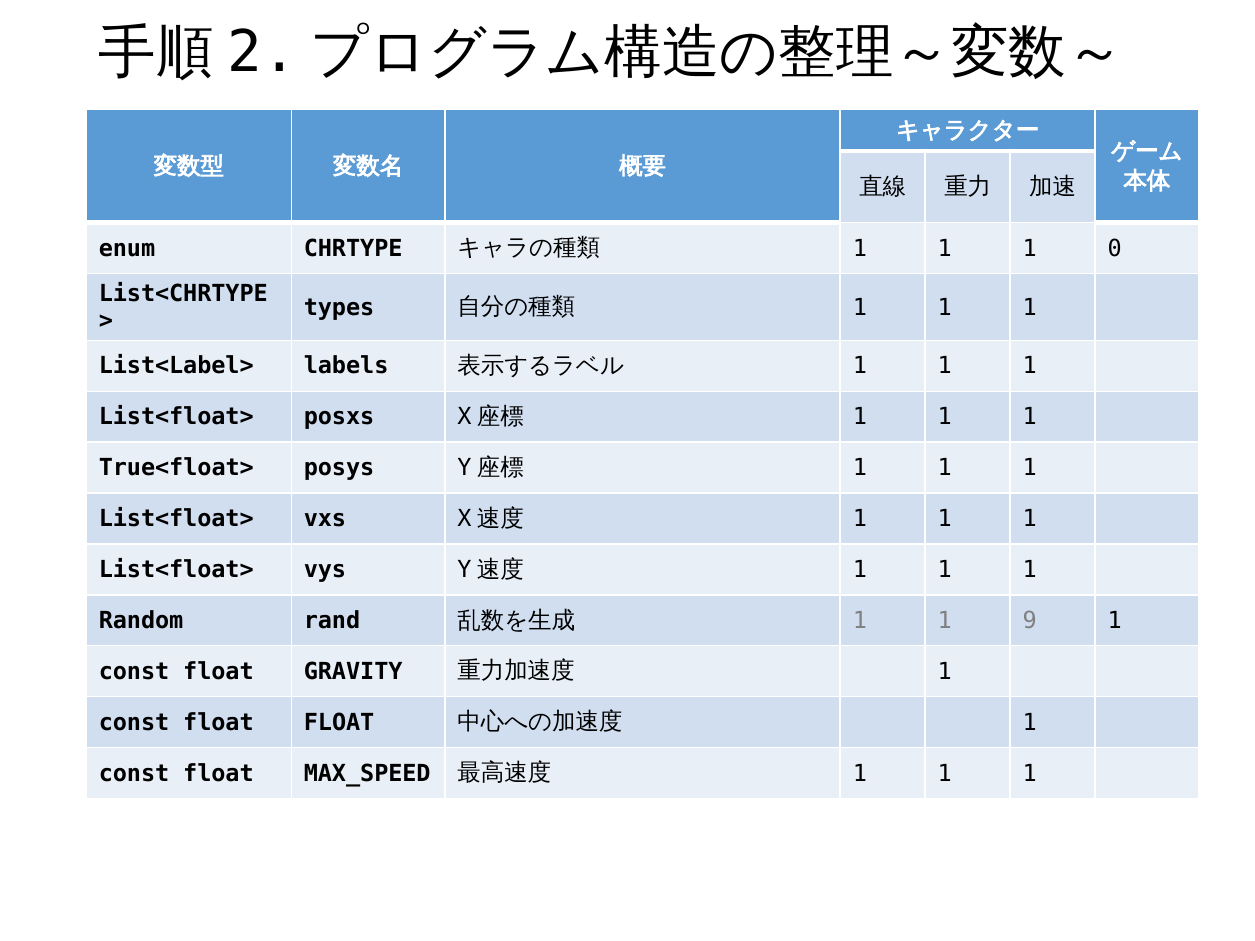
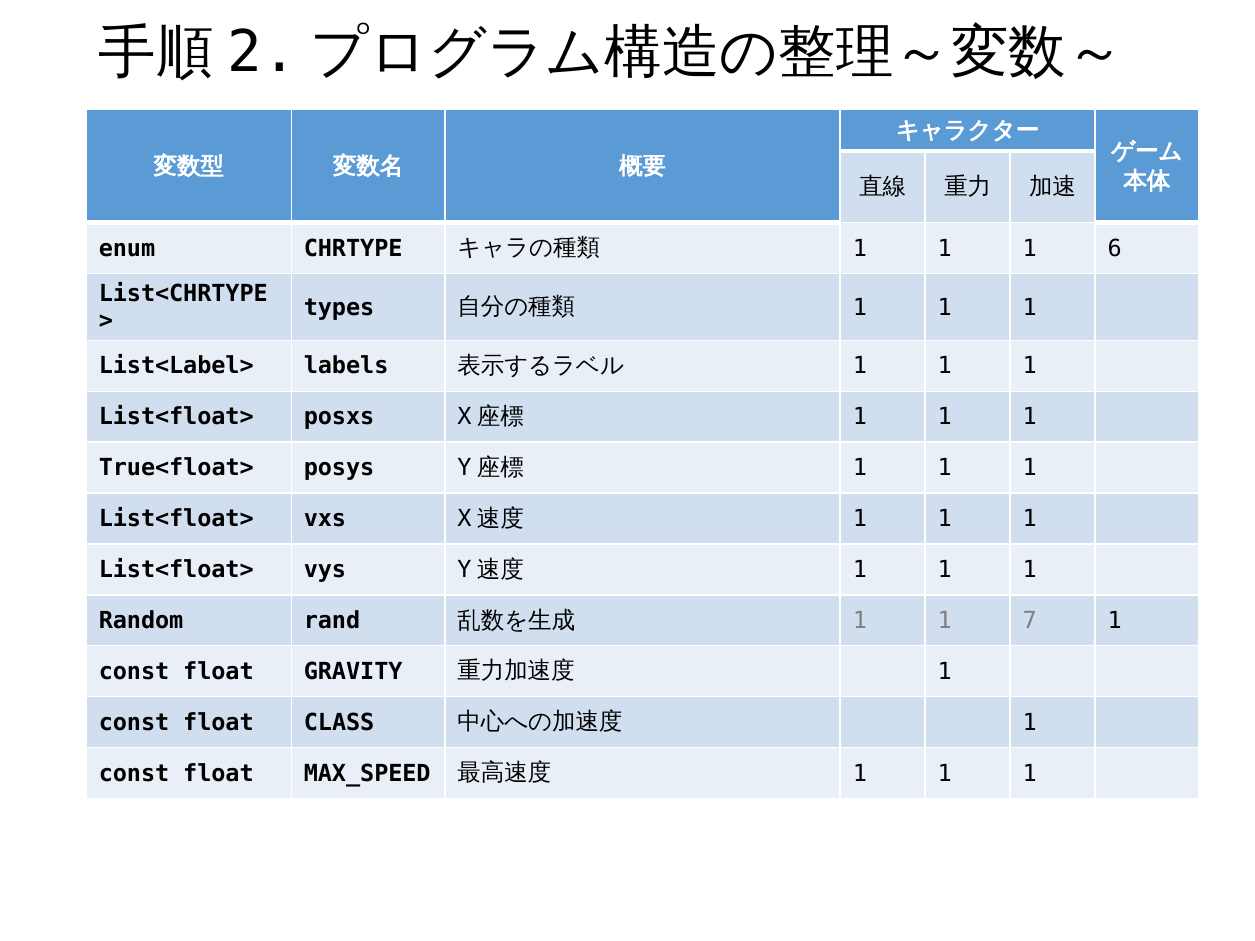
0: 0 -> 6
9: 9 -> 7
float FLOAT: FLOAT -> CLASS
